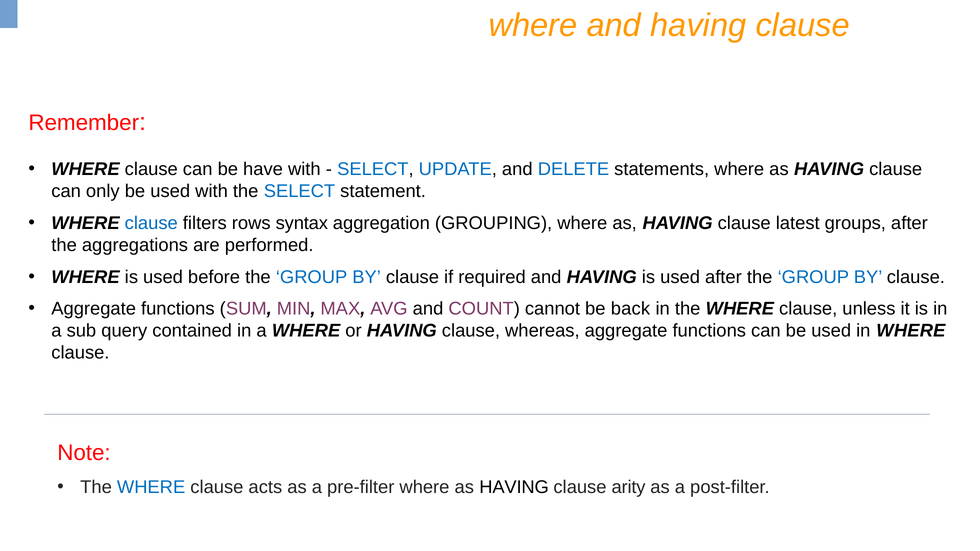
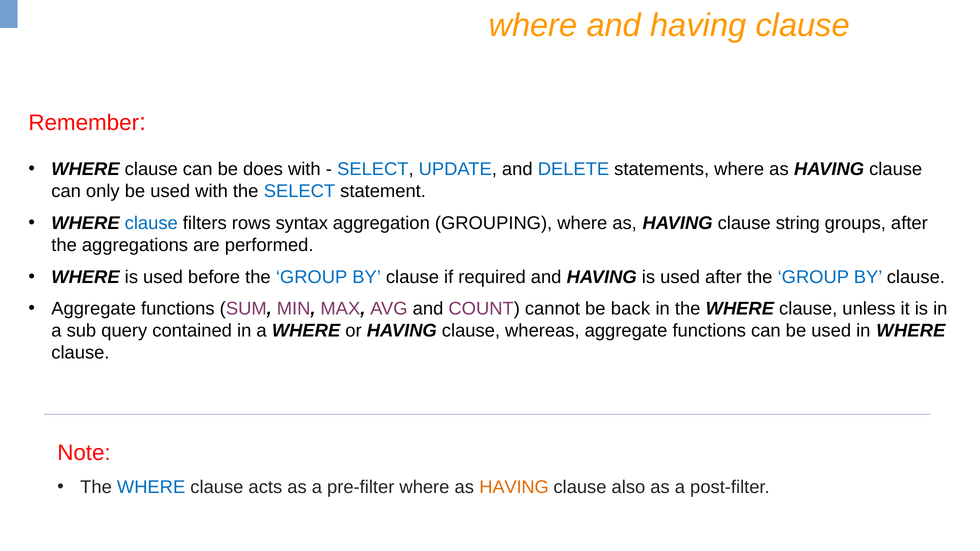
have: have -> does
latest: latest -> string
HAVING at (514, 487) colour: black -> orange
arity: arity -> also
